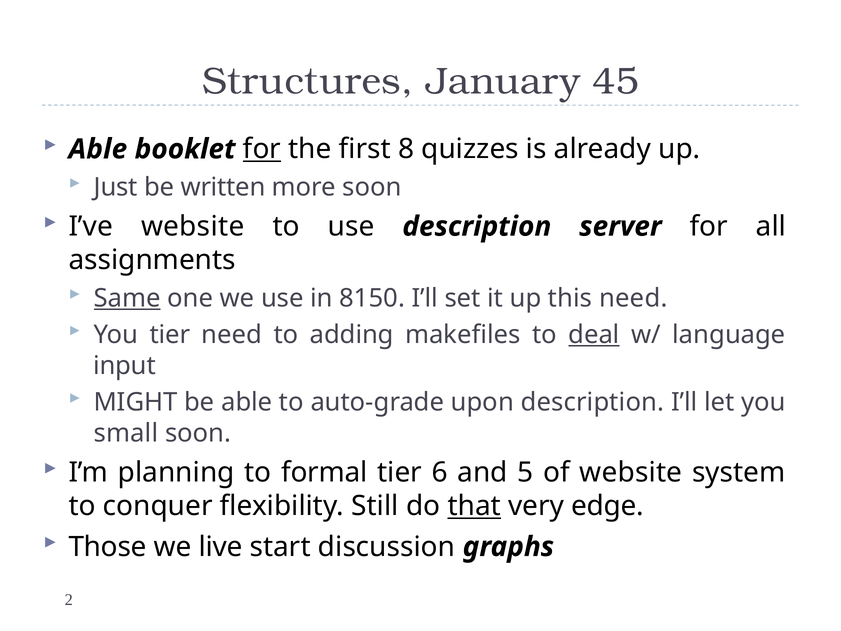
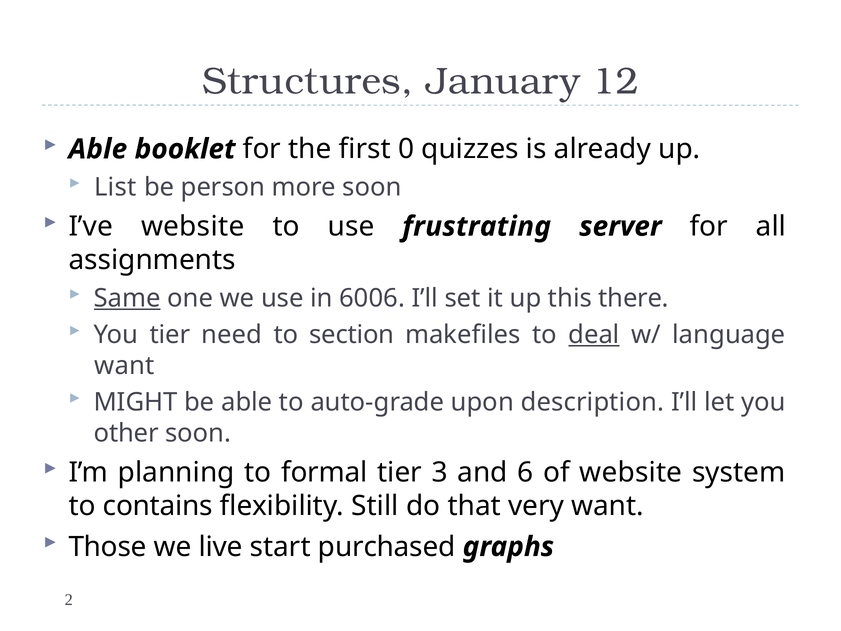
45: 45 -> 12
for at (262, 149) underline: present -> none
8: 8 -> 0
Just: Just -> List
written: written -> person
use description: description -> frustrating
8150: 8150 -> 6006
this need: need -> there
adding: adding -> section
input at (125, 365): input -> want
small: small -> other
6: 6 -> 3
5: 5 -> 6
conquer: conquer -> contains
that underline: present -> none
very edge: edge -> want
discussion: discussion -> purchased
